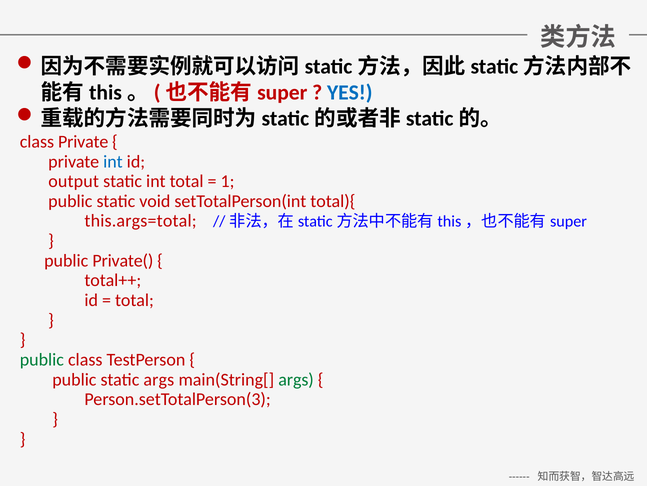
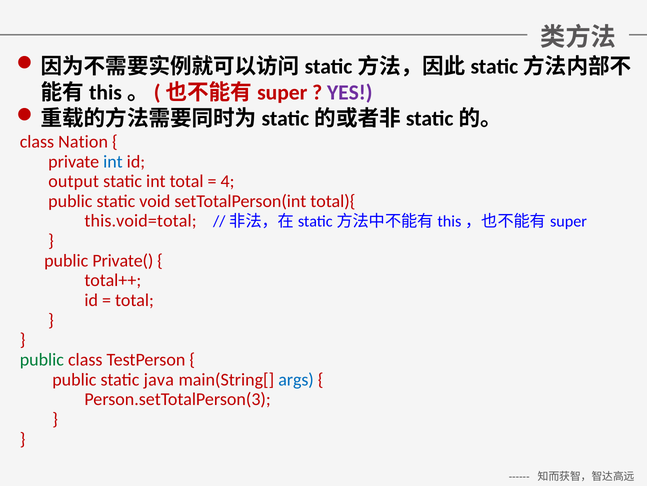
YES colour: blue -> purple
class Private: Private -> Nation
1: 1 -> 4
this.args=total: this.args=total -> this.void=total
static args: args -> java
args at (296, 379) colour: green -> blue
